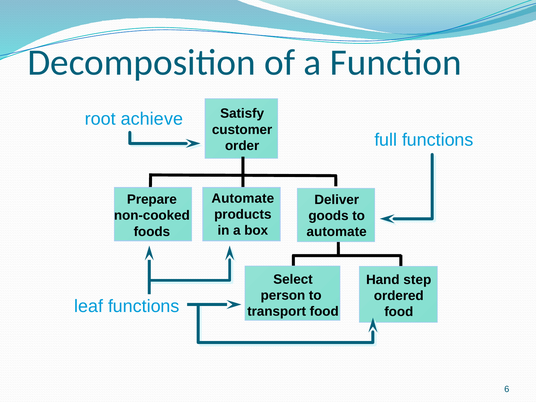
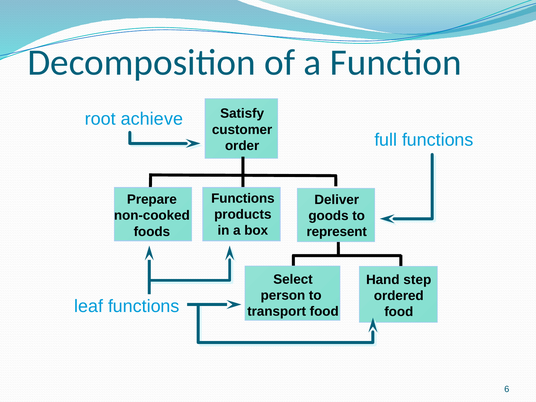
Automate at (243, 198): Automate -> Functions
automate at (337, 232): automate -> represent
